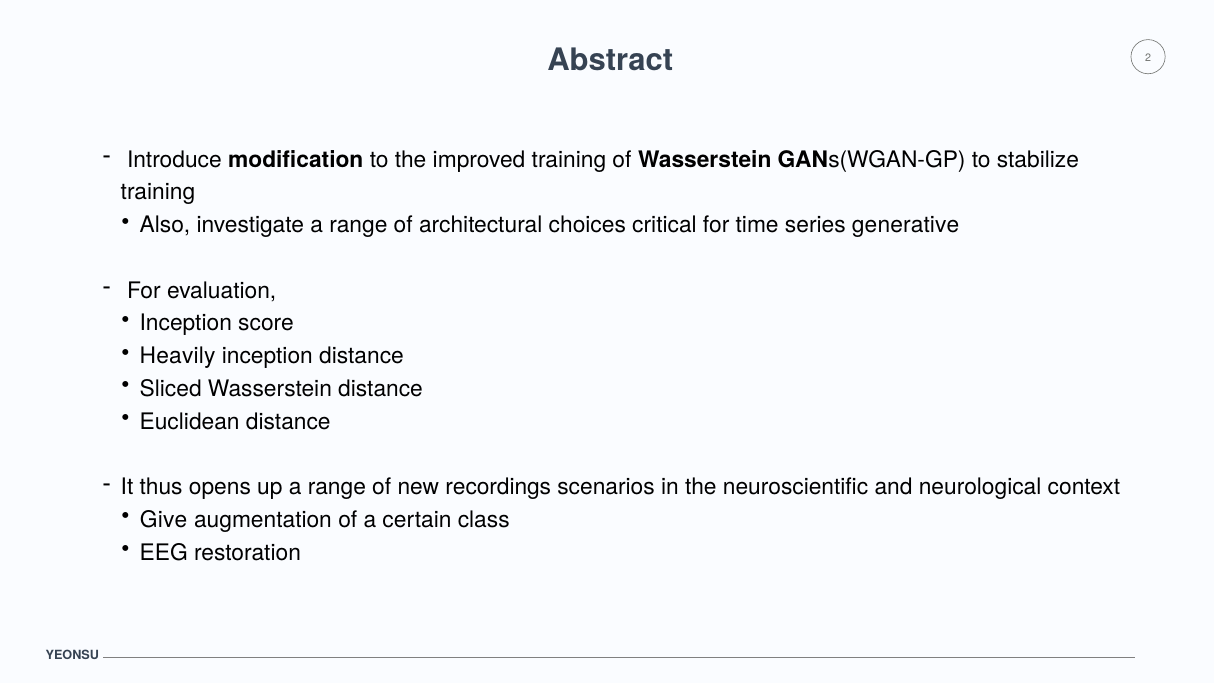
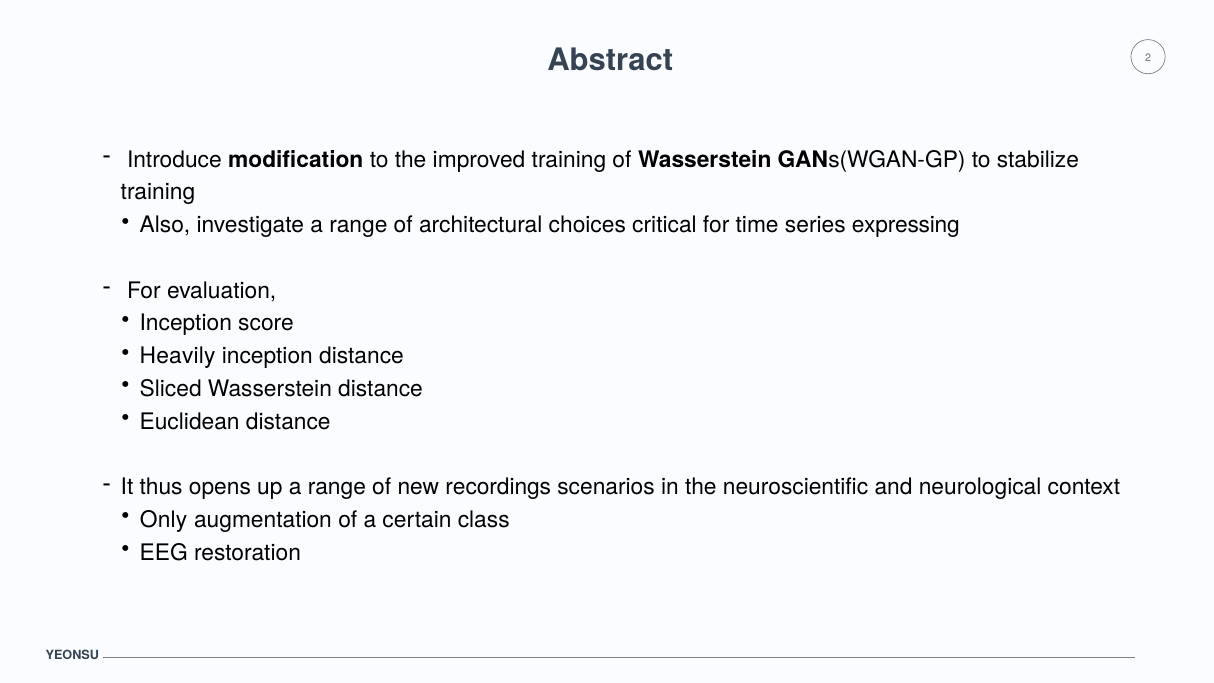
generative: generative -> expressing
Give: Give -> Only
